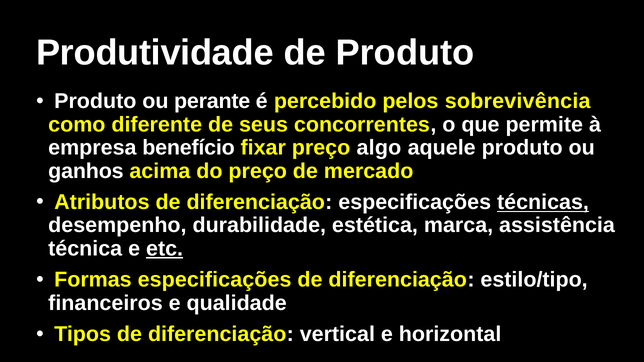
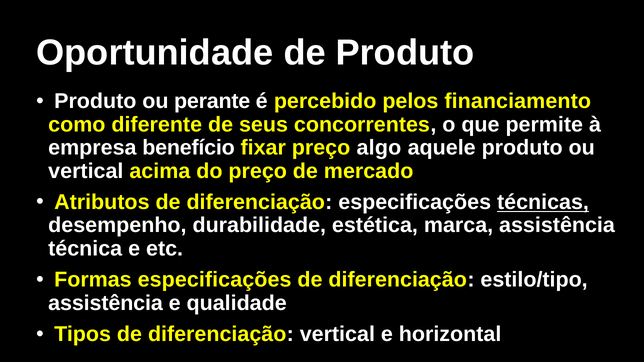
Produtividade: Produtividade -> Oportunidade
sobrevivência: sobrevivência -> financiamento
ganhos at (86, 171): ganhos -> vertical
etc underline: present -> none
financeiros at (105, 303): financeiros -> assistência
